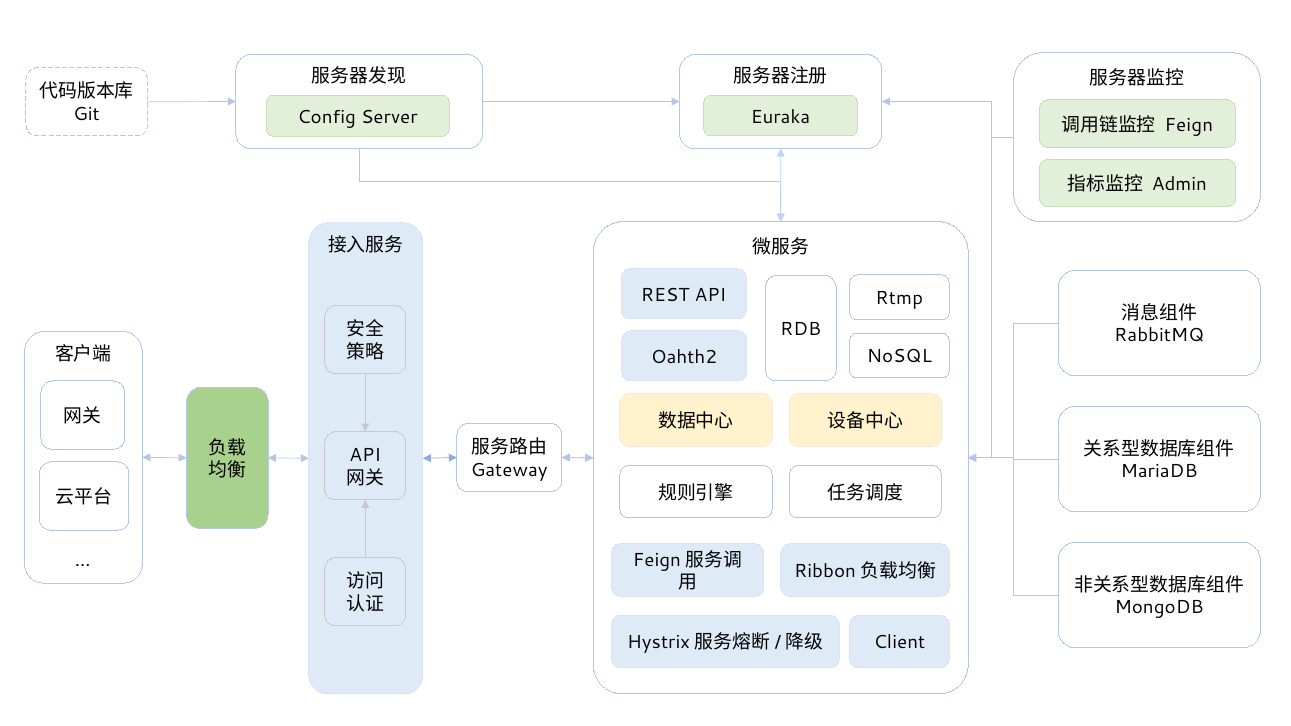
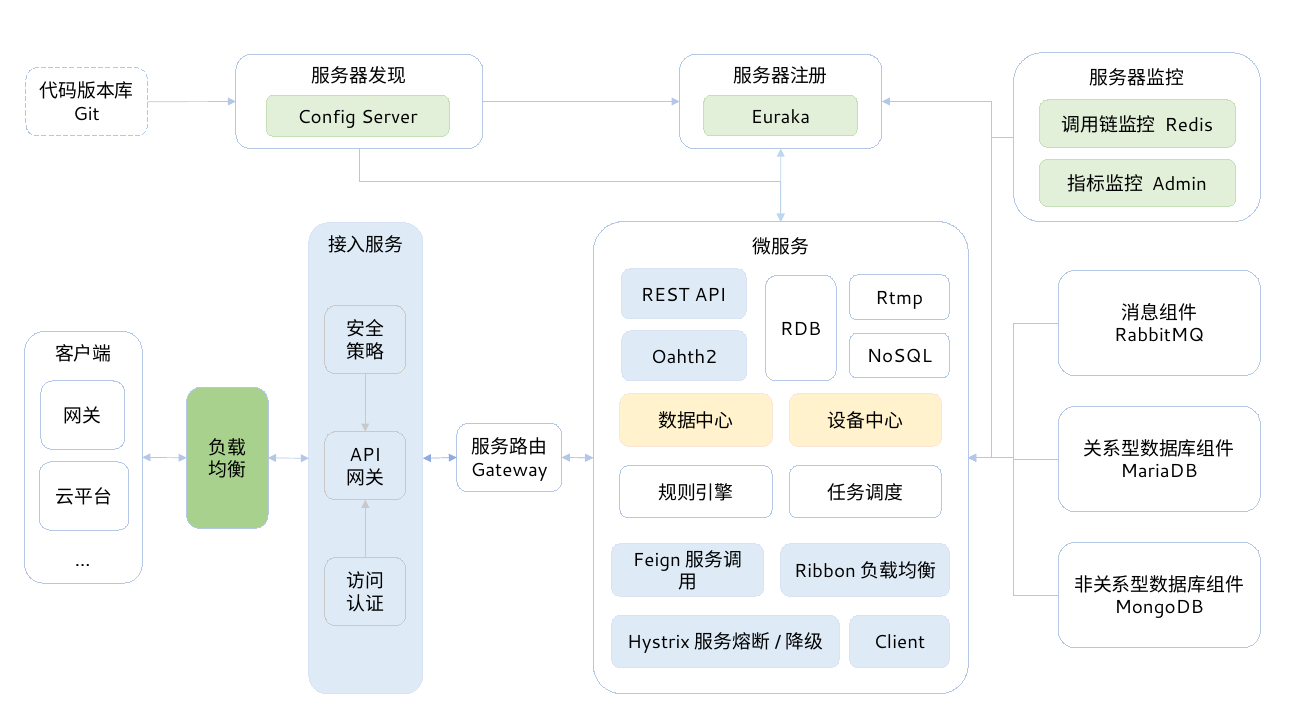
Feign: Feign -> Redis
